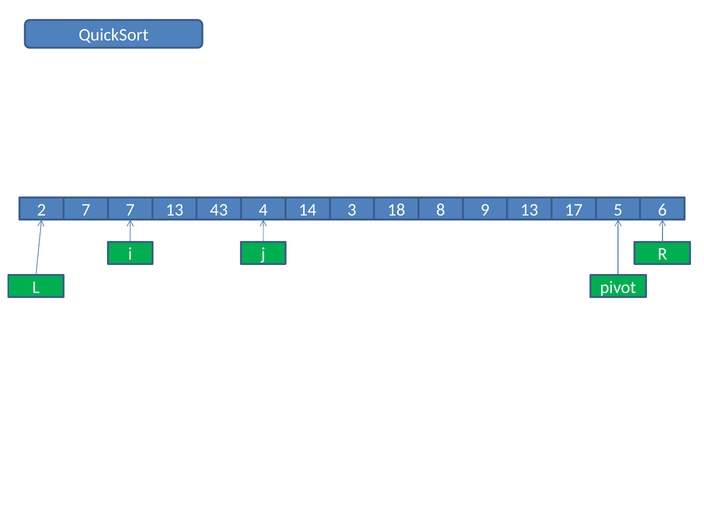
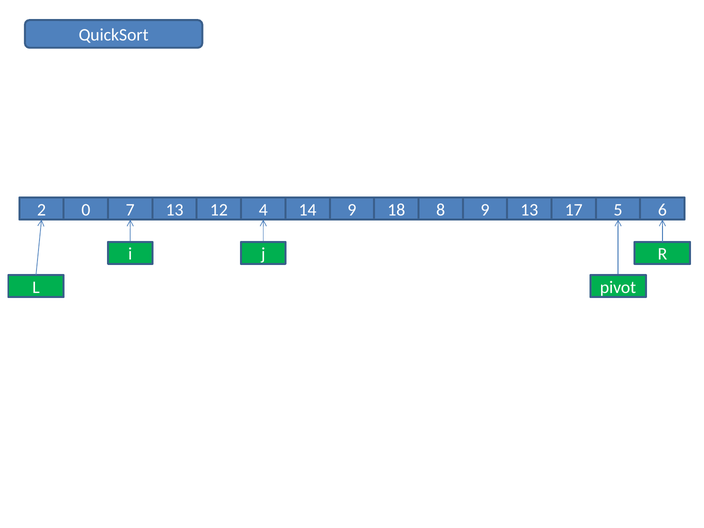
2 7: 7 -> 0
43: 43 -> 12
14 3: 3 -> 9
